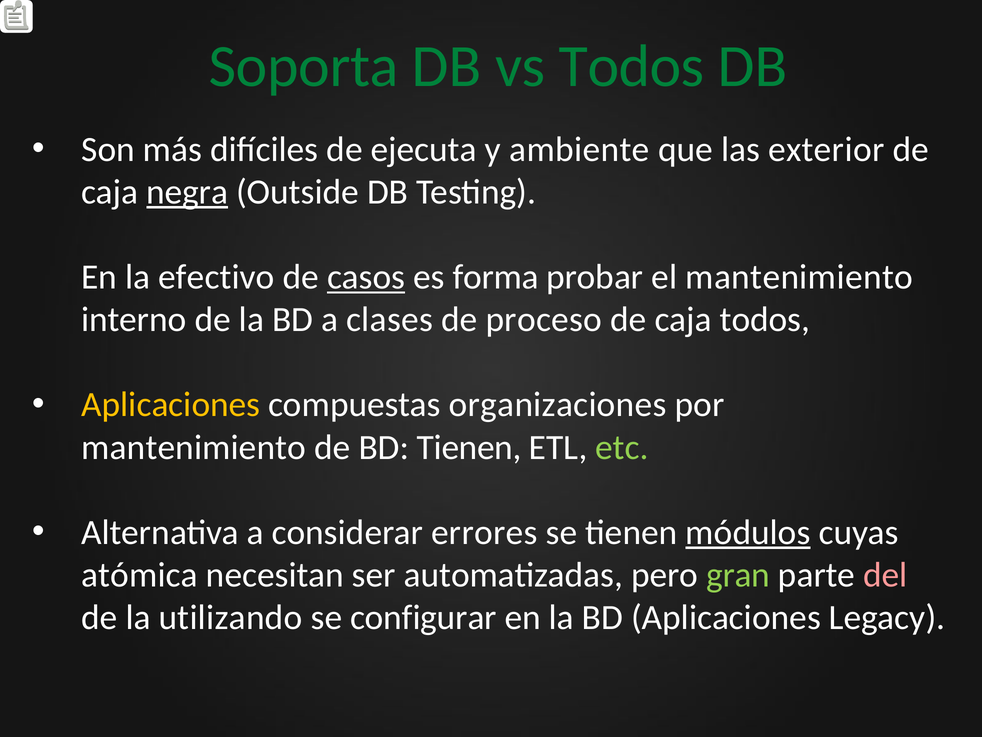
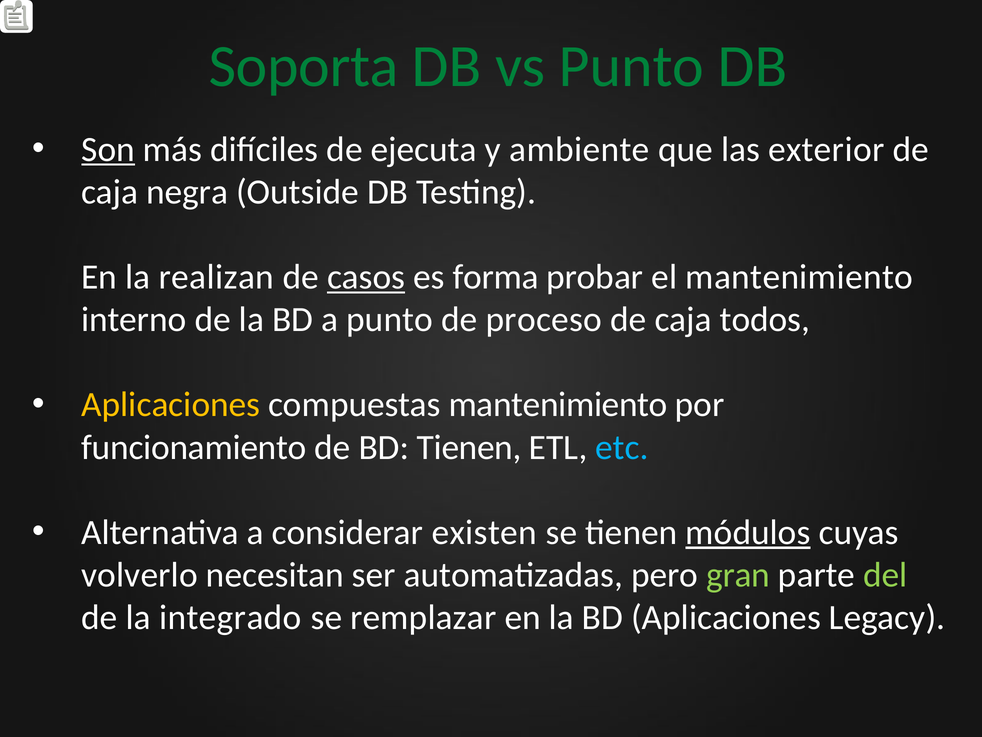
vs Todos: Todos -> Punto
Son underline: none -> present
negra underline: present -> none
efectivo: efectivo -> realizan
a clases: clases -> punto
compuestas organizaciones: organizaciones -> mantenimiento
mantenimiento at (194, 447): mantenimiento -> funcionamiento
etc colour: light green -> light blue
errores: errores -> existen
atómica: atómica -> volverlo
del colour: pink -> light green
utilizando: utilizando -> integrado
configurar: configurar -> remplazar
